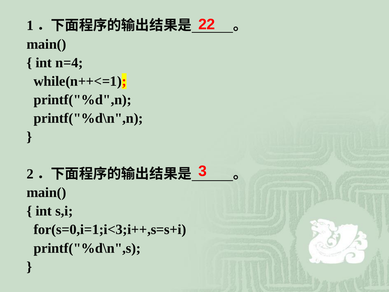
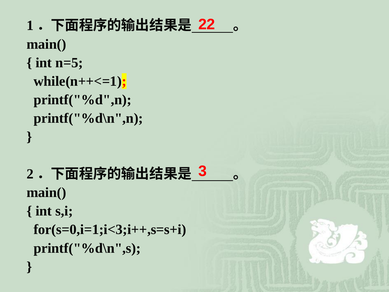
n=4: n=4 -> n=5
